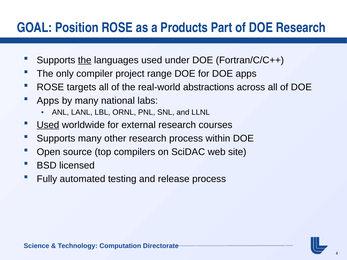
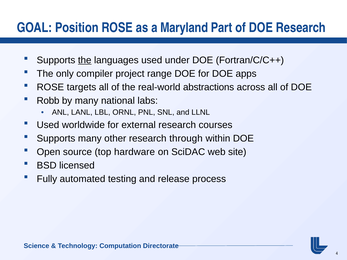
Products: Products -> Maryland
Apps at (48, 101): Apps -> Robb
Used at (48, 125) underline: present -> none
research process: process -> through
compilers: compilers -> hardware
